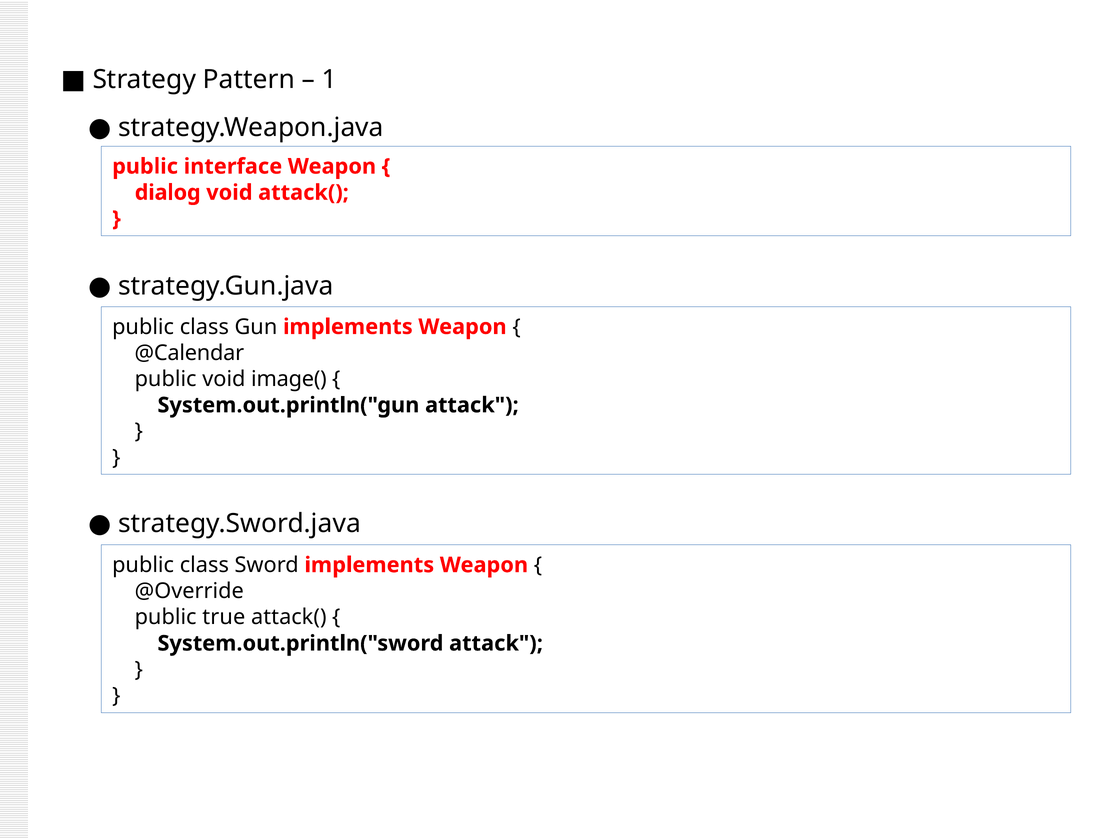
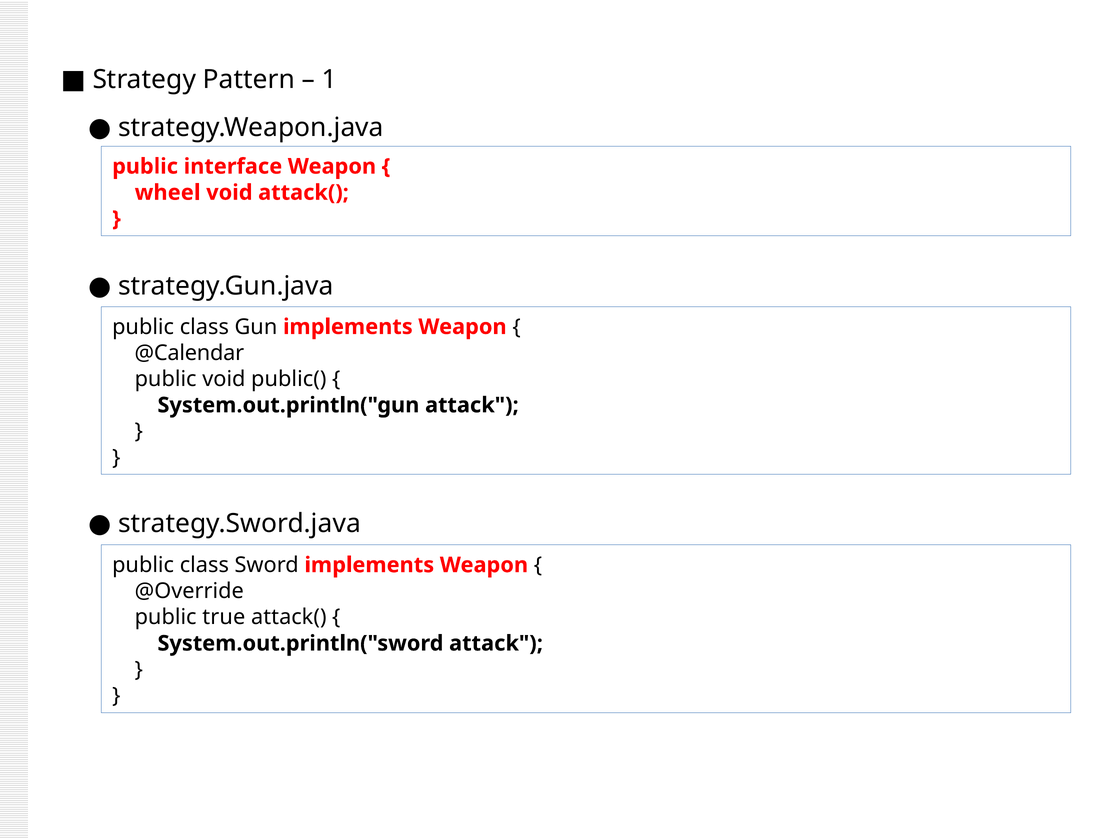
dialog: dialog -> wheel
image(: image( -> public(
